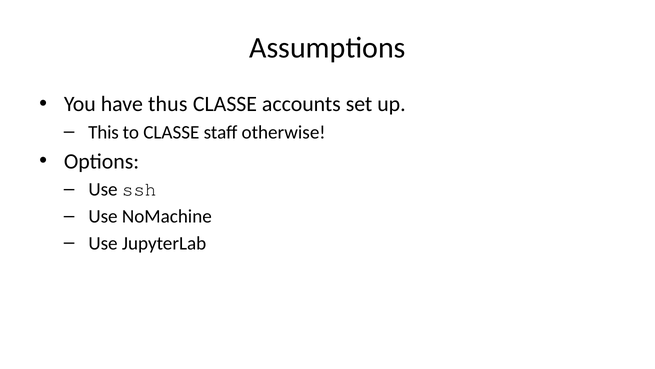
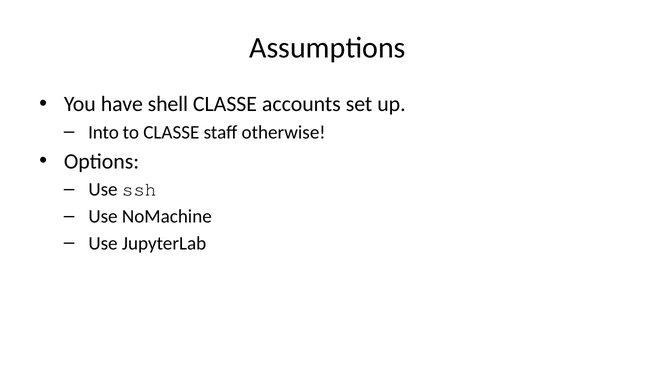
thus: thus -> shell
This: This -> Into
